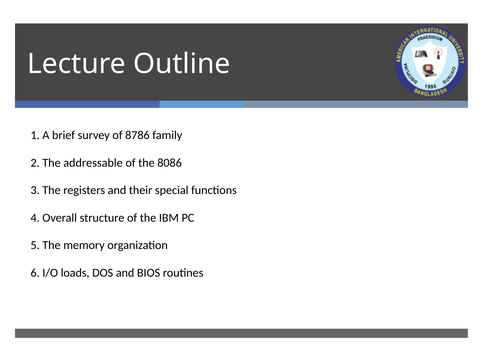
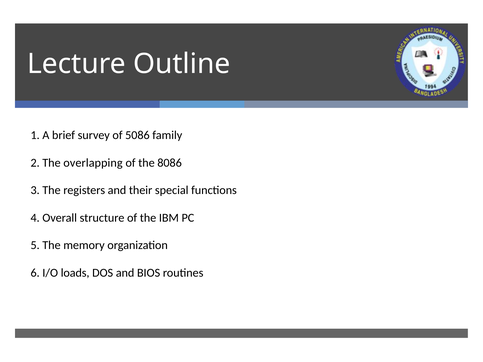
8786: 8786 -> 5086
addressable: addressable -> overlapping
